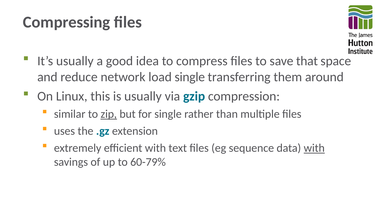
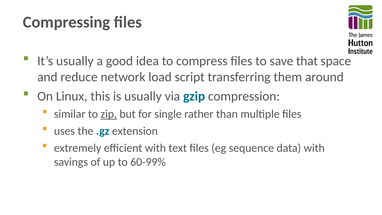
load single: single -> script
with at (314, 148) underline: present -> none
60-79%: 60-79% -> 60-99%
